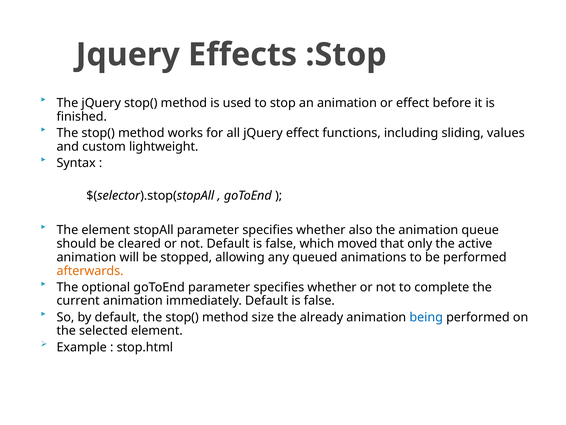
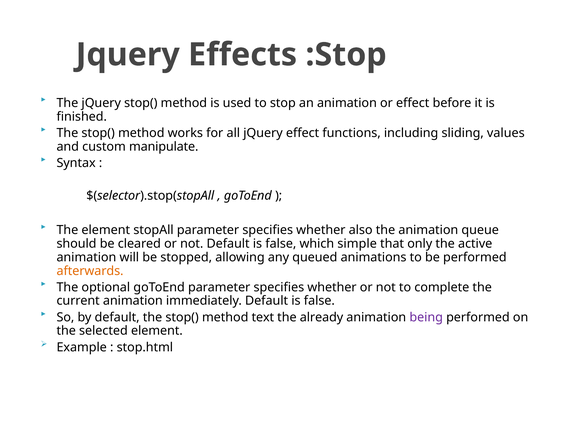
lightweight: lightweight -> manipulate
moved: moved -> simple
size: size -> text
being colour: blue -> purple
